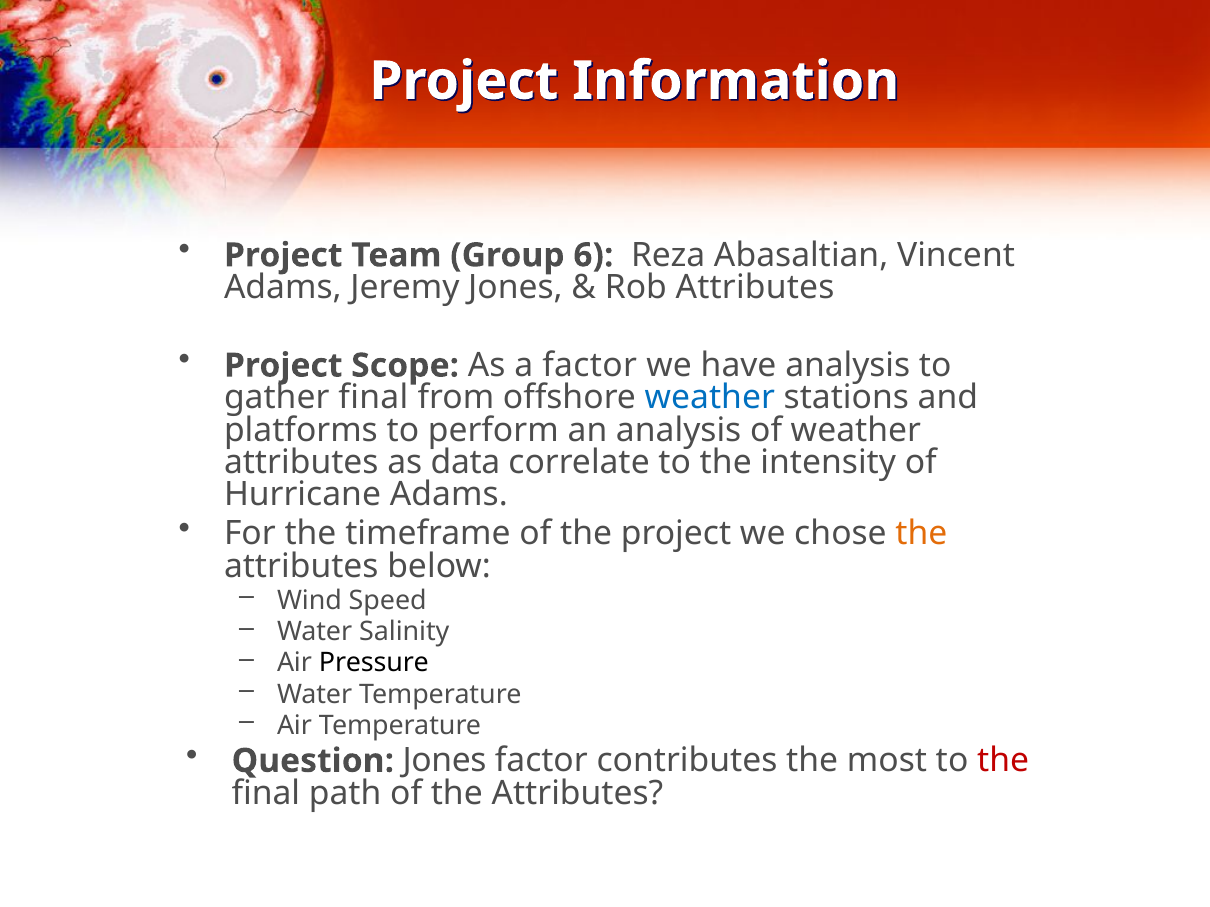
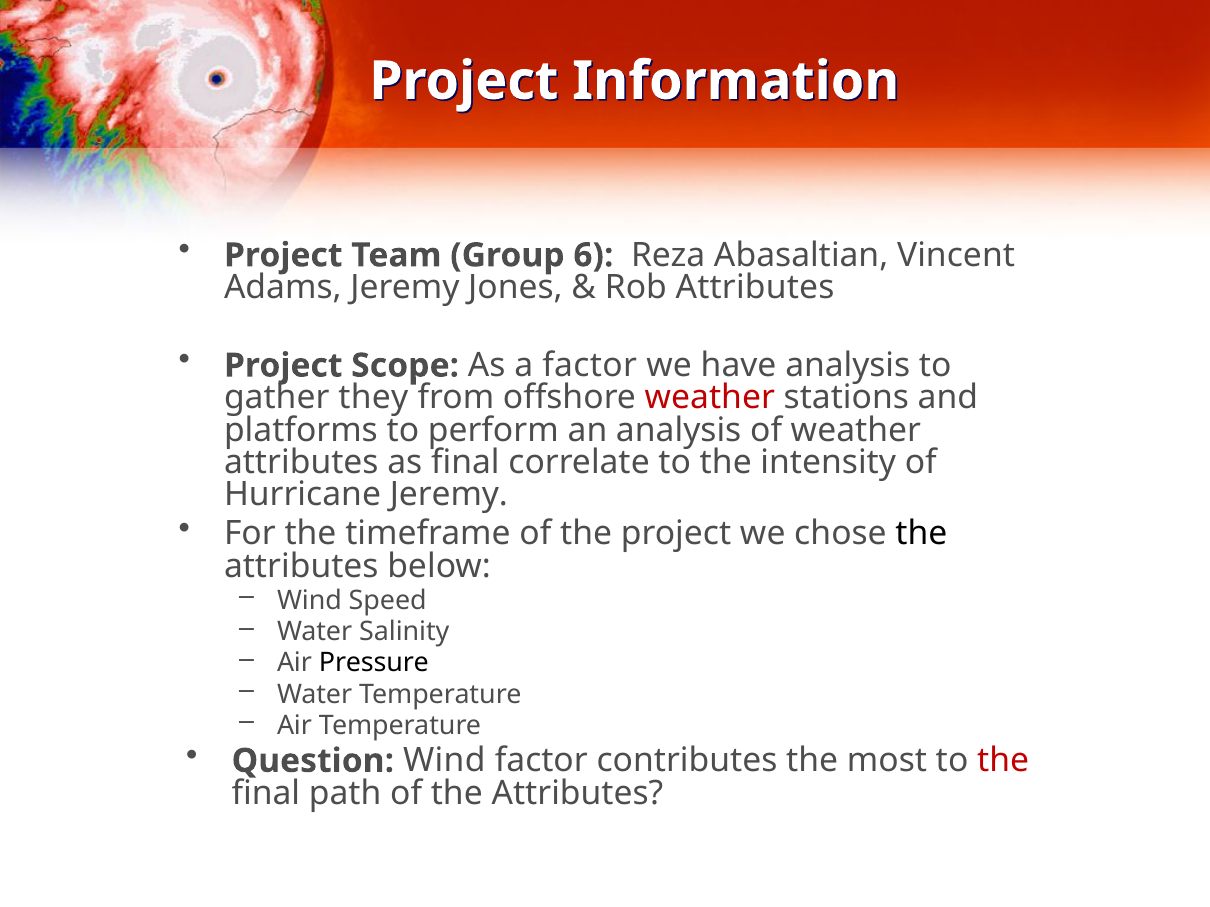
gather final: final -> they
weather at (710, 398) colour: blue -> red
as data: data -> final
Hurricane Adams: Adams -> Jeremy
the at (921, 534) colour: orange -> black
Question Jones: Jones -> Wind
